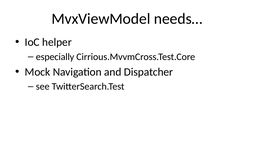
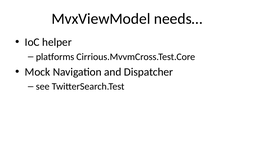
especially: especially -> platforms
